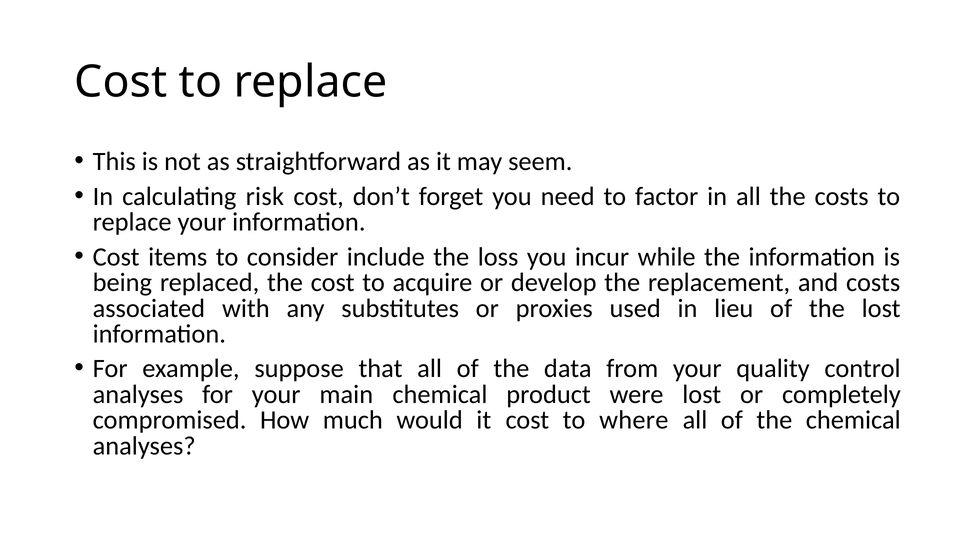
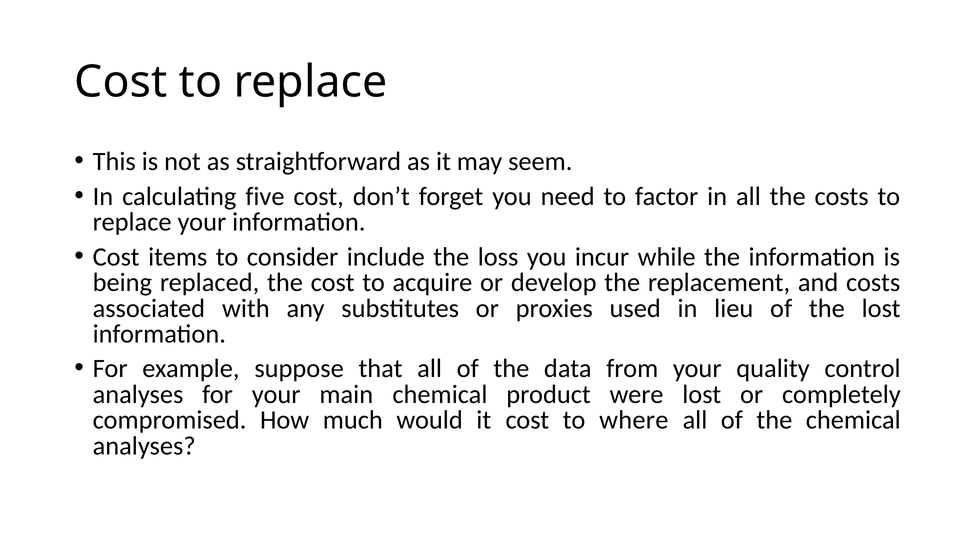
risk: risk -> five
